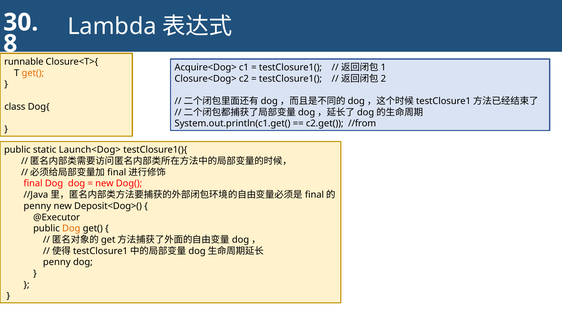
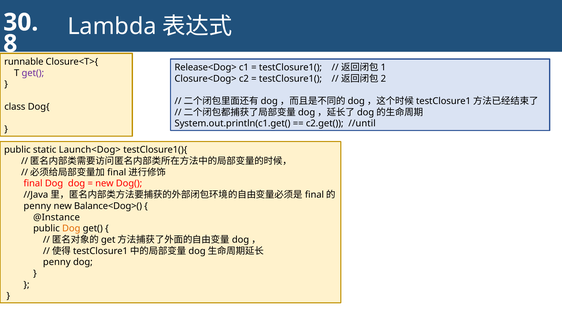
Acquire<Dog>: Acquire<Dog> -> Release<Dog>
get( at (33, 73) colour: orange -> purple
//from: //from -> //until
Deposit<Dog>(: Deposit<Dog>( -> Balance<Dog>(
@Executor: @Executor -> @Instance
